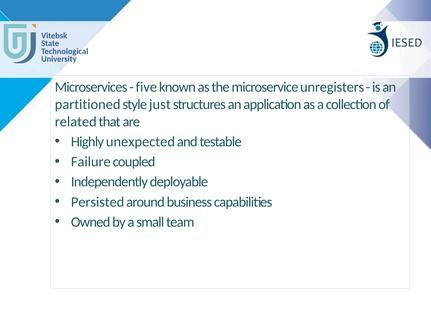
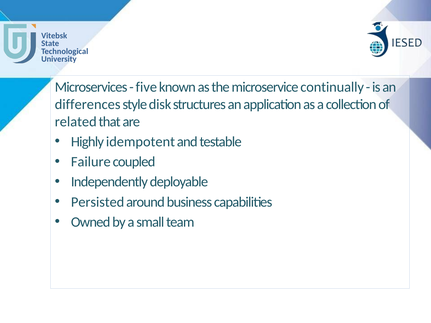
unregisters: unregisters -> continually
partitioned: partitioned -> differences
just: just -> disk
unexpected: unexpected -> idempotent
